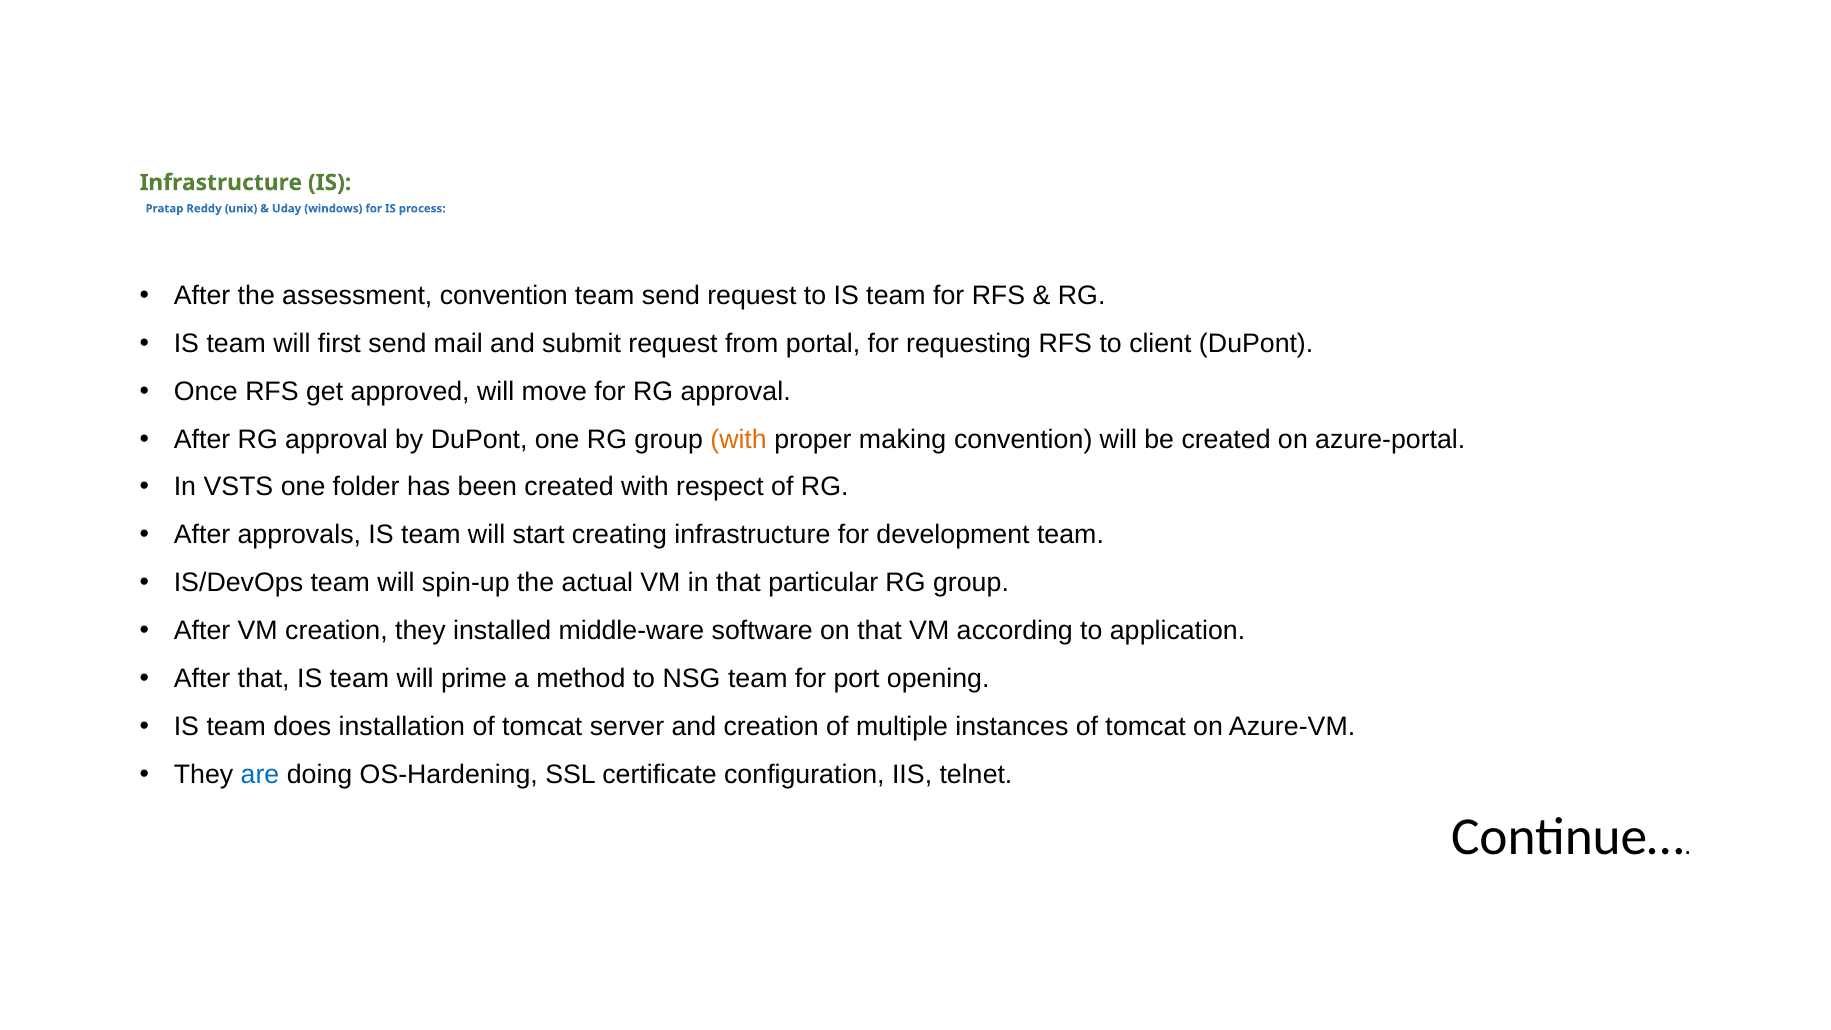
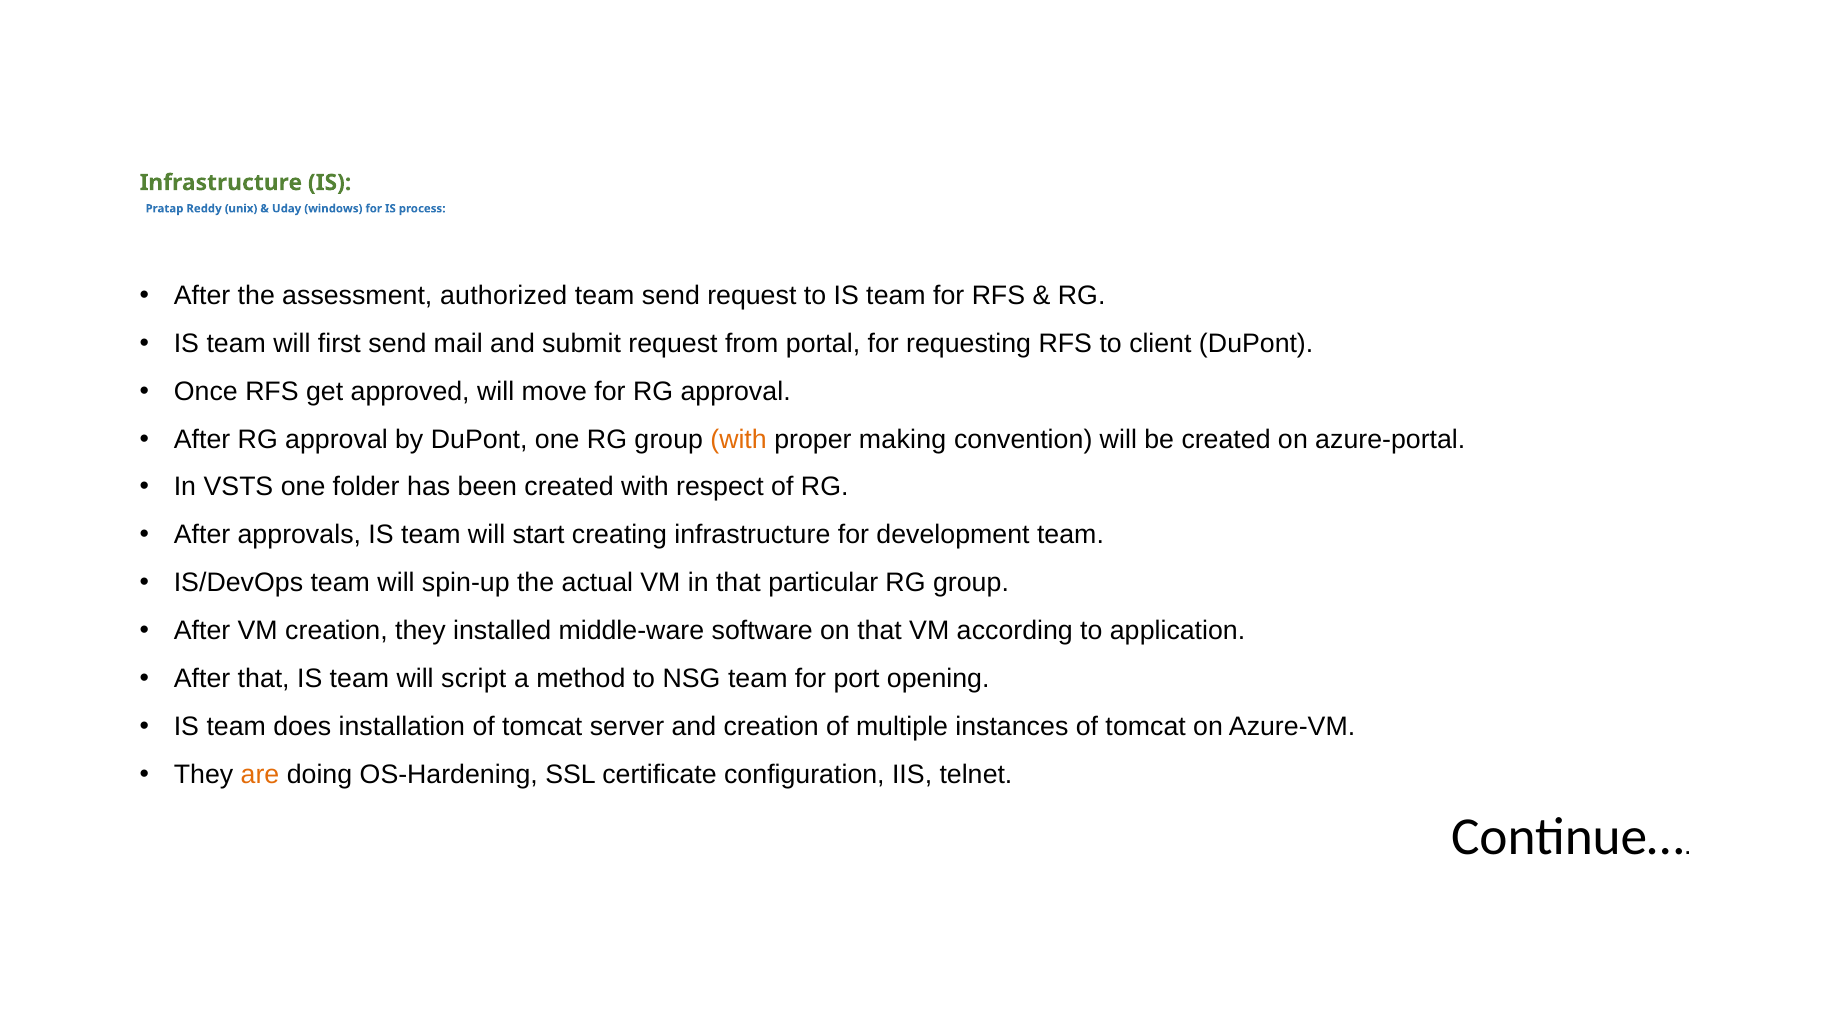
assessment convention: convention -> authorized
prime: prime -> script
are colour: blue -> orange
